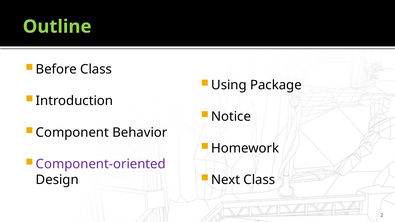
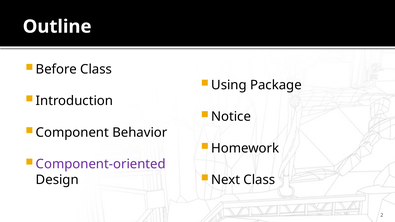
Outline colour: light green -> white
